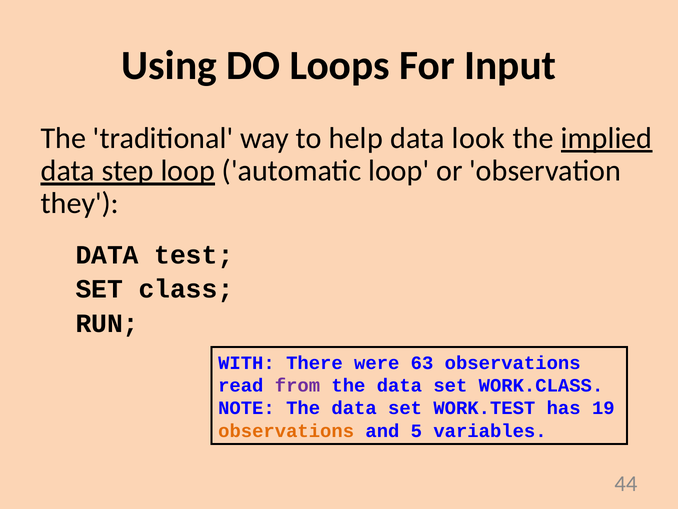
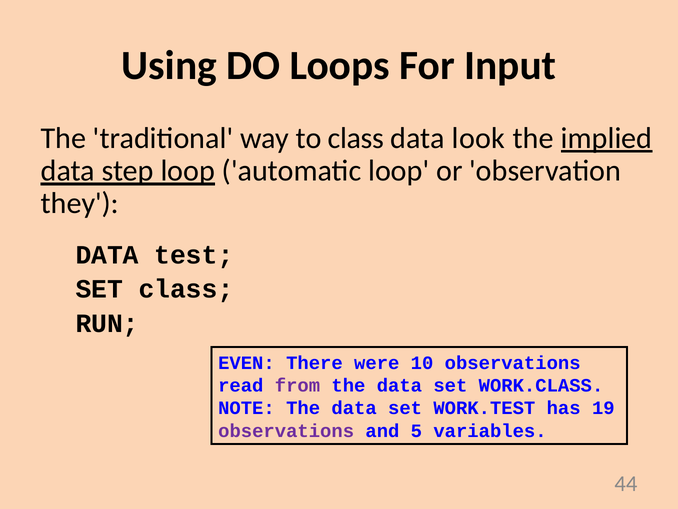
to help: help -> class
WITH: WITH -> EVEN
63: 63 -> 10
observations at (286, 430) colour: orange -> purple
